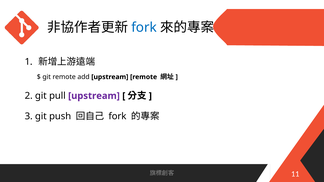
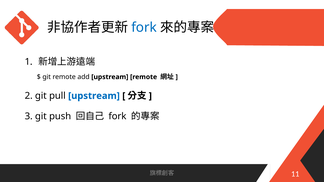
upstream at (94, 96) colour: purple -> blue
